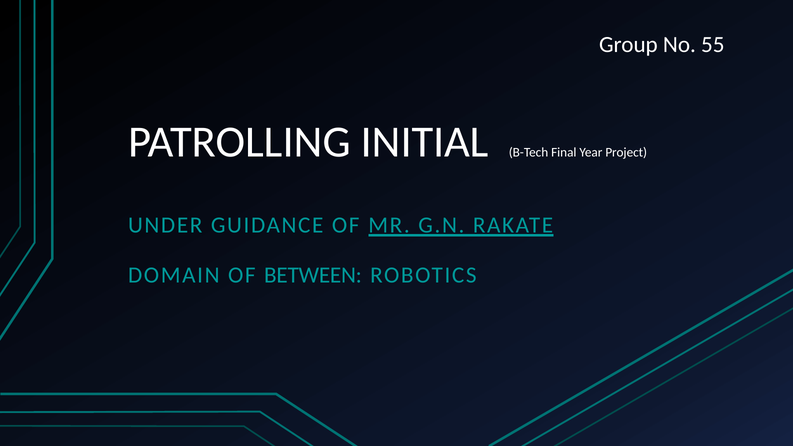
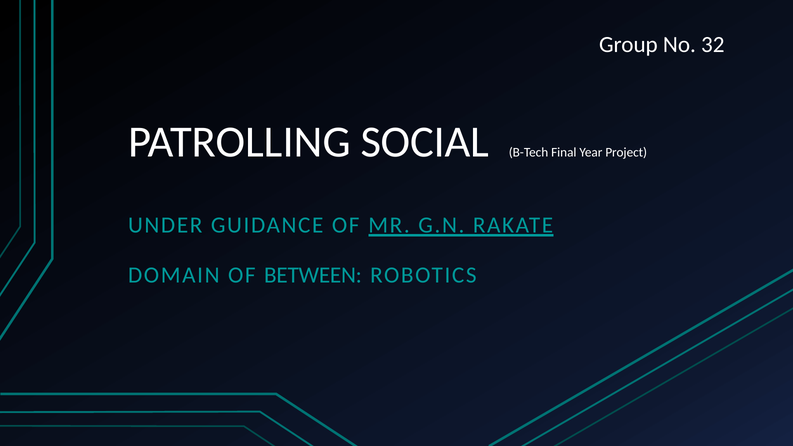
55: 55 -> 32
INITIAL: INITIAL -> SOCIAL
